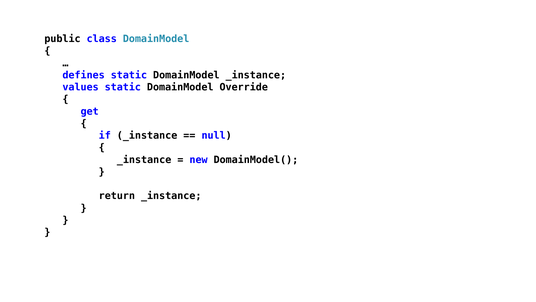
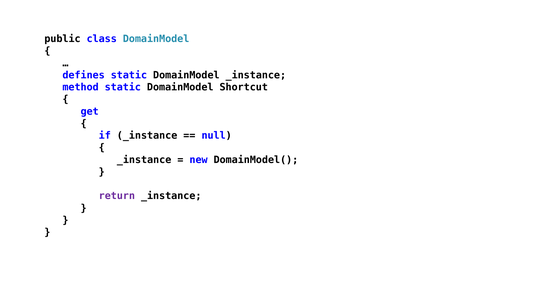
values: values -> method
Override: Override -> Shortcut
return colour: black -> purple
